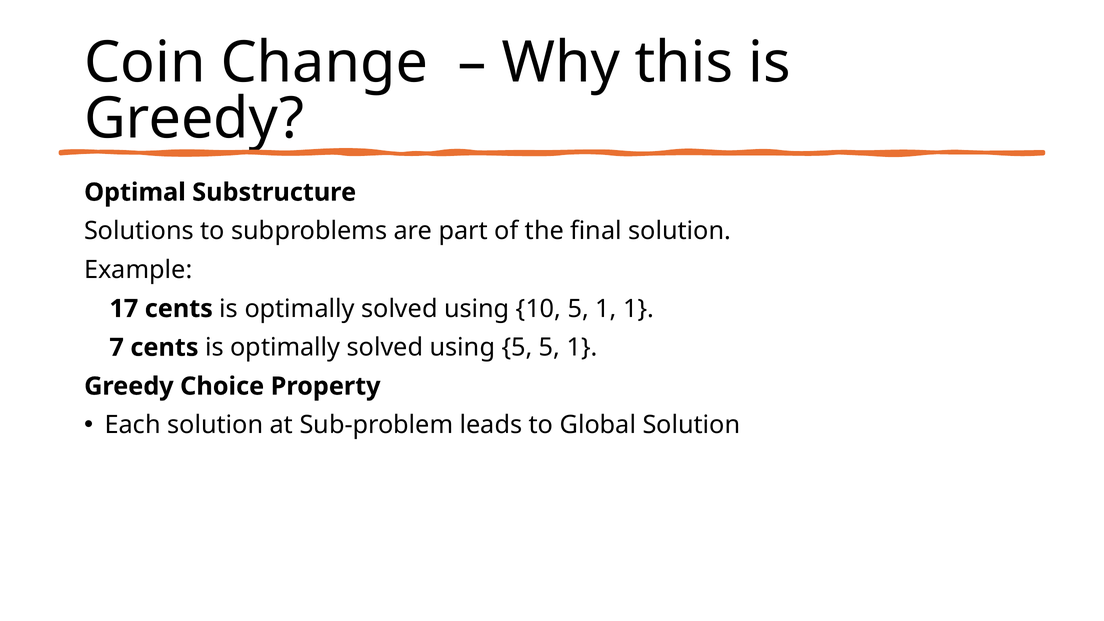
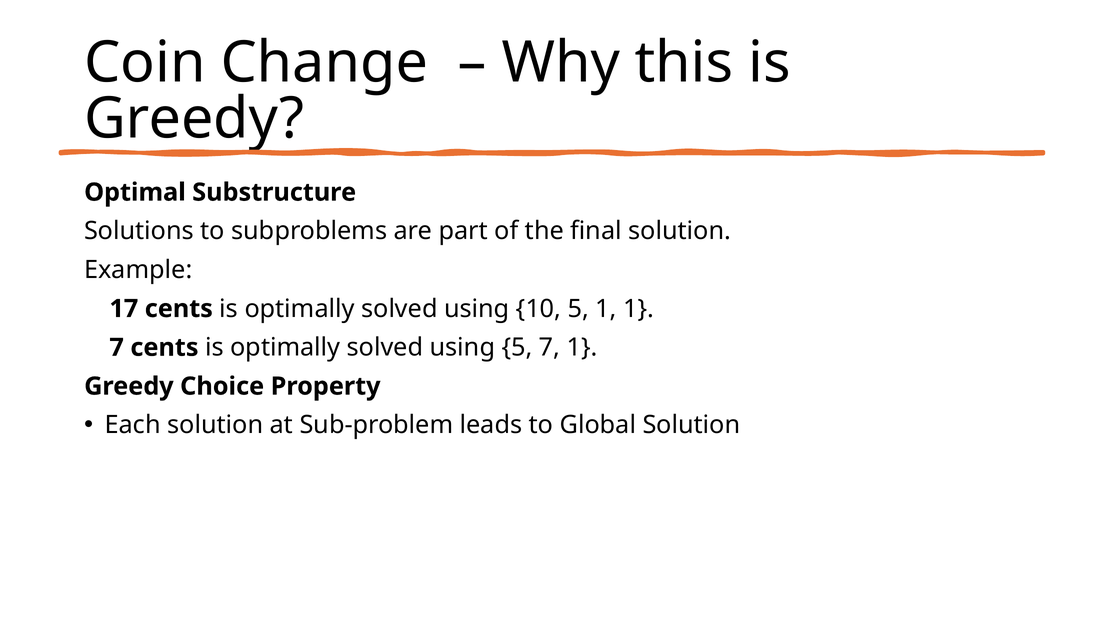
5 5: 5 -> 7
